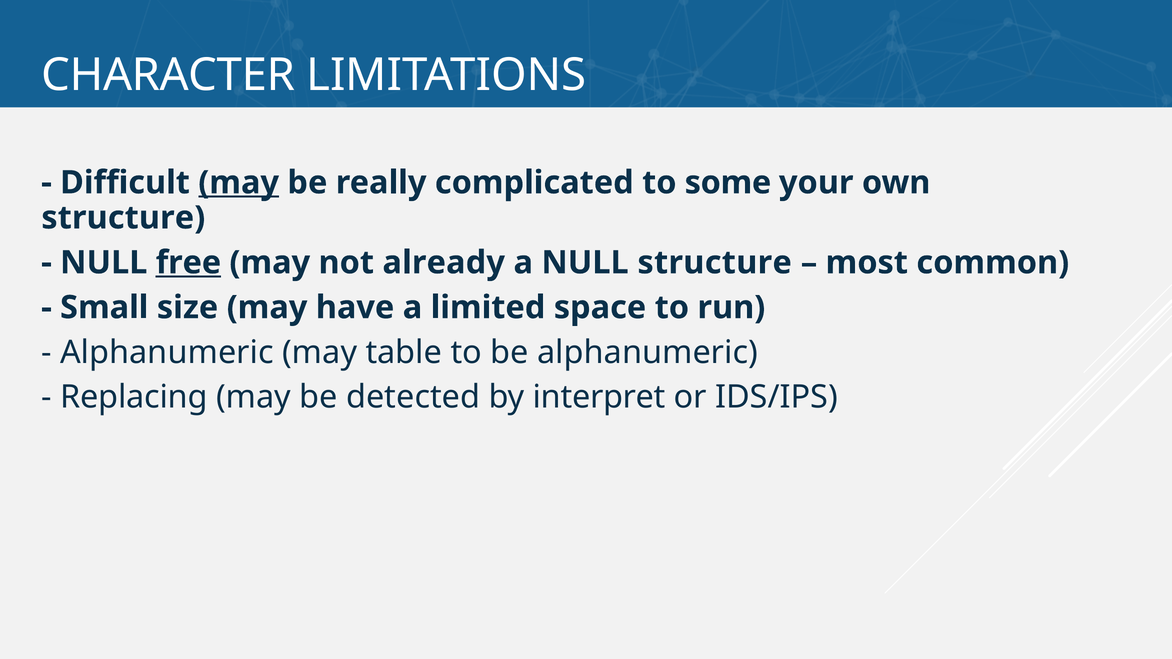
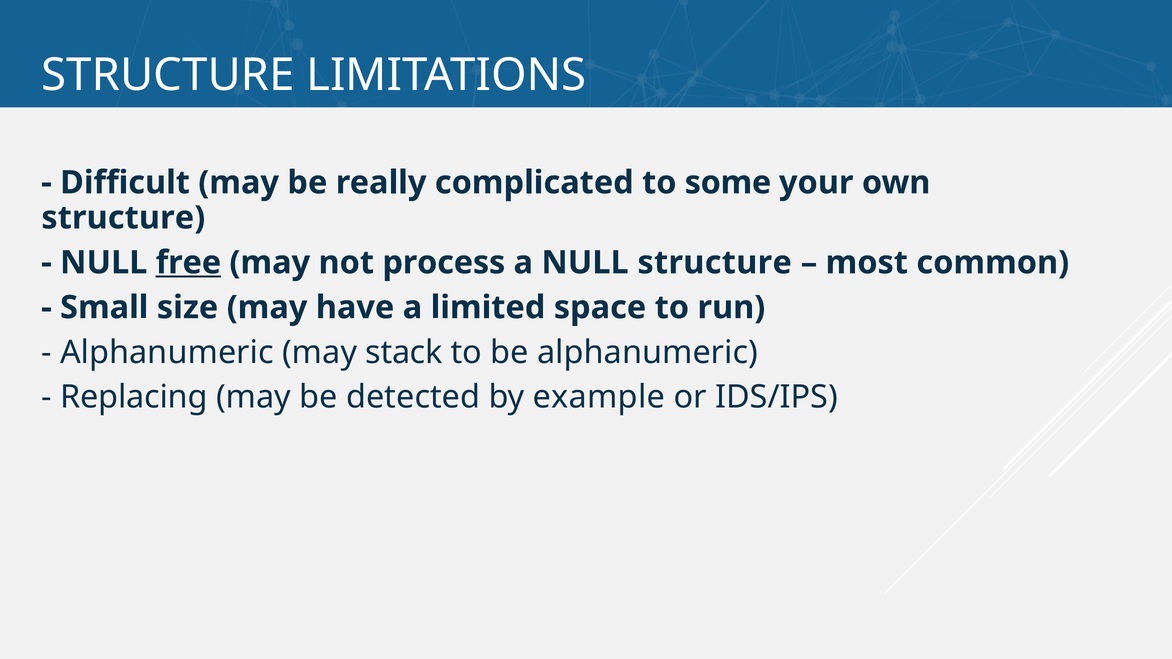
CHARACTER at (168, 75): CHARACTER -> STRUCTURE
may at (239, 183) underline: present -> none
already: already -> process
table: table -> stack
interpret: interpret -> example
